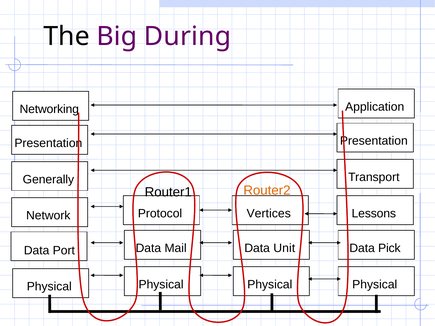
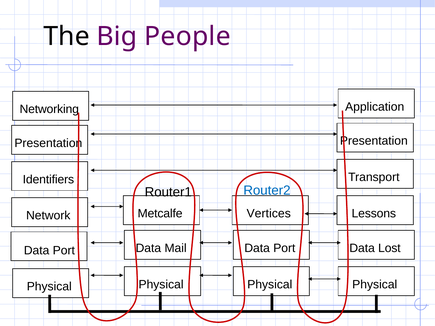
During: During -> People
Generally: Generally -> Identifiers
Router2 colour: orange -> blue
Protocol: Protocol -> Metcalfe
Unit at (284, 248): Unit -> Port
Pick: Pick -> Lost
